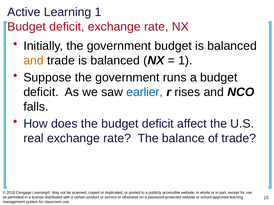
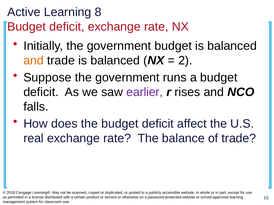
Learning 1: 1 -> 8
1 at (185, 61): 1 -> 2
earlier colour: blue -> purple
